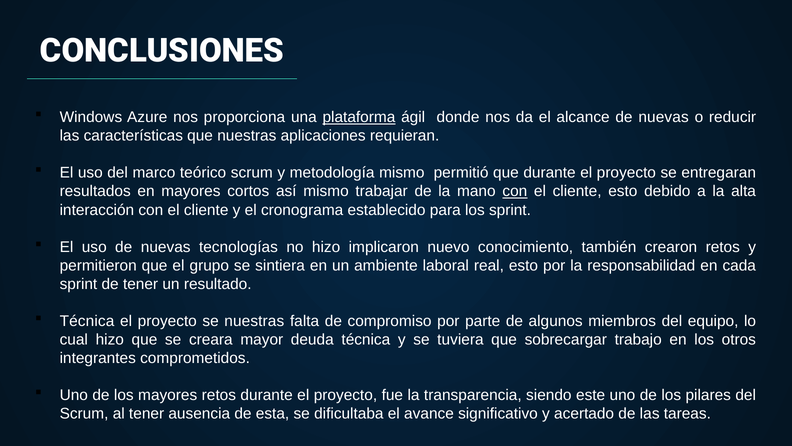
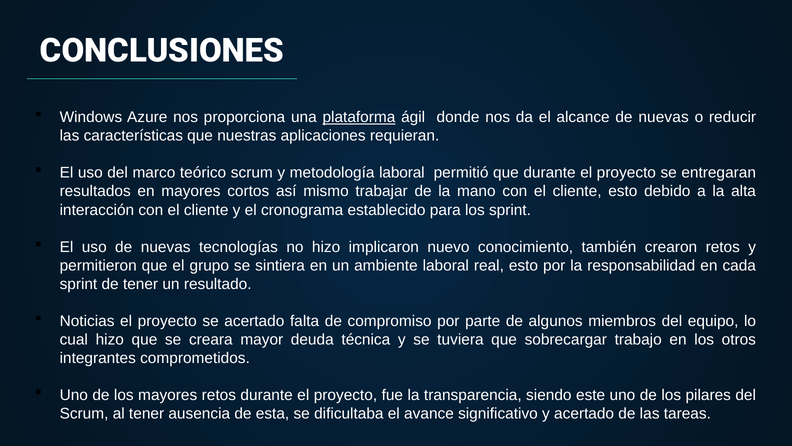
metodología mismo: mismo -> laboral
con at (515, 191) underline: present -> none
Técnica at (87, 321): Técnica -> Noticias
se nuestras: nuestras -> acertado
